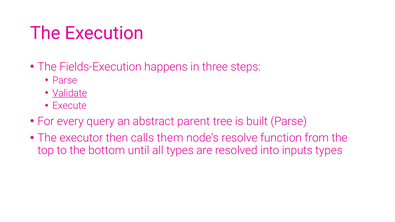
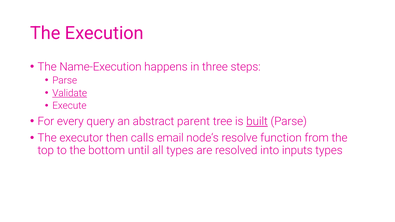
Fields-Execution: Fields-Execution -> Name-Execution
built underline: none -> present
them: them -> email
